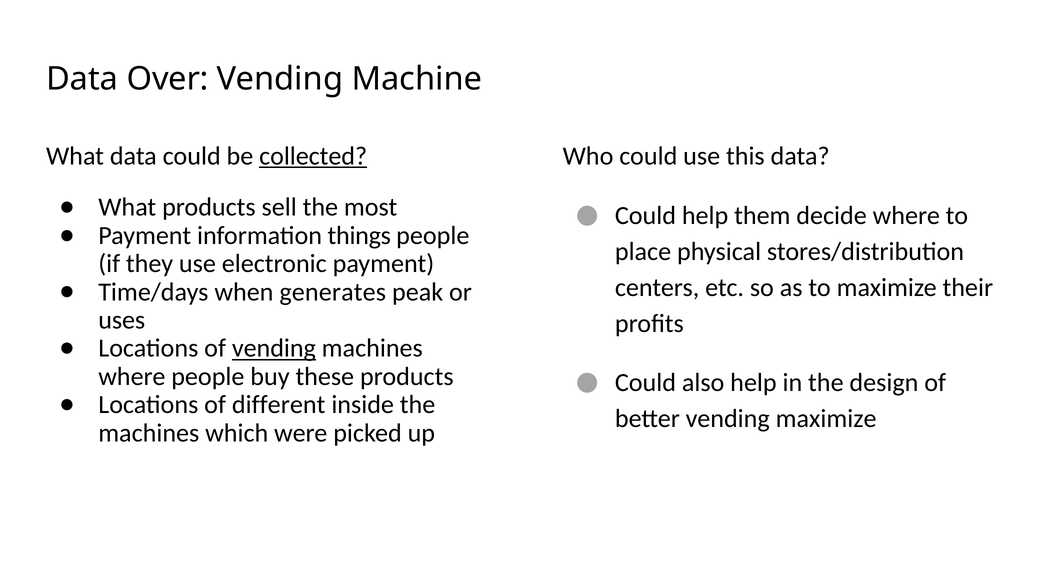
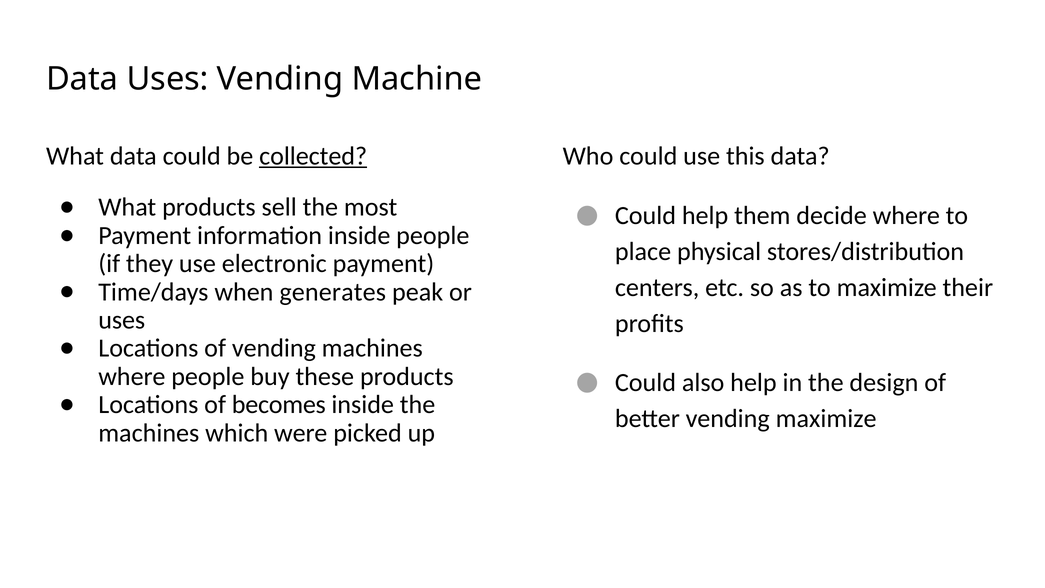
Data Over: Over -> Uses
information things: things -> inside
vending at (274, 348) underline: present -> none
different: different -> becomes
